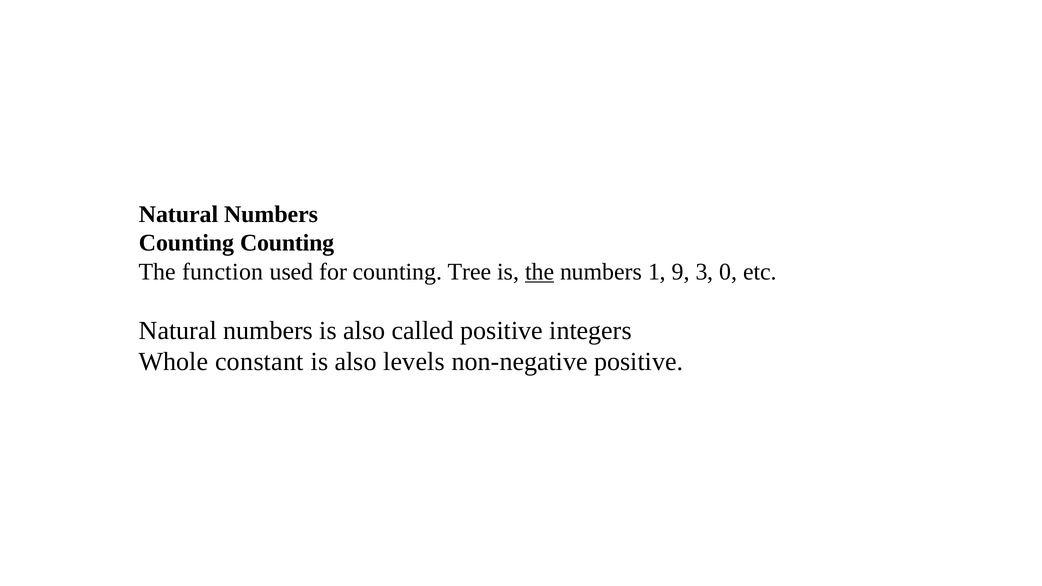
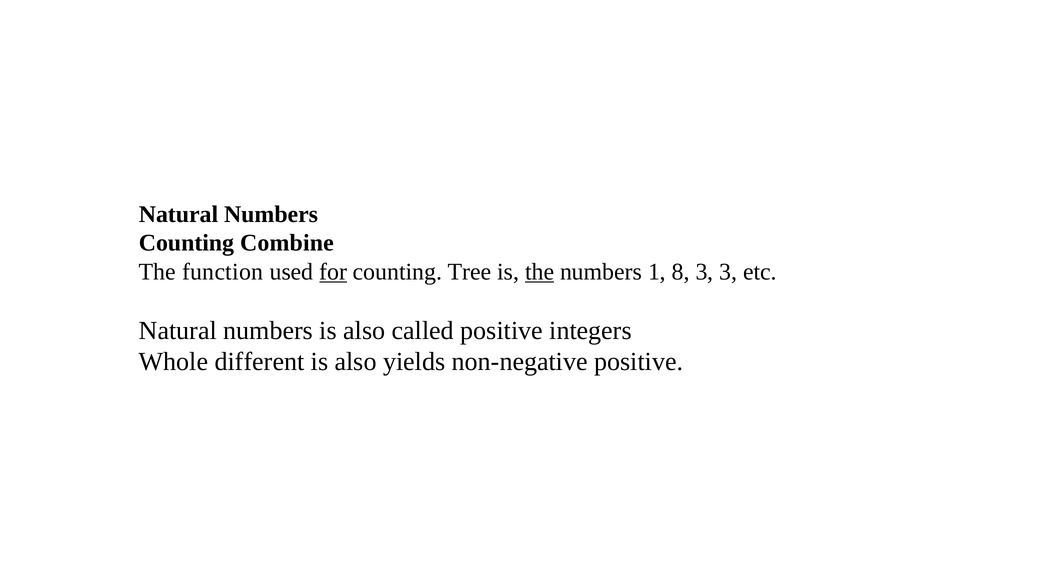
Counting Counting: Counting -> Combine
for underline: none -> present
9: 9 -> 8
3 0: 0 -> 3
constant: constant -> different
levels: levels -> yields
